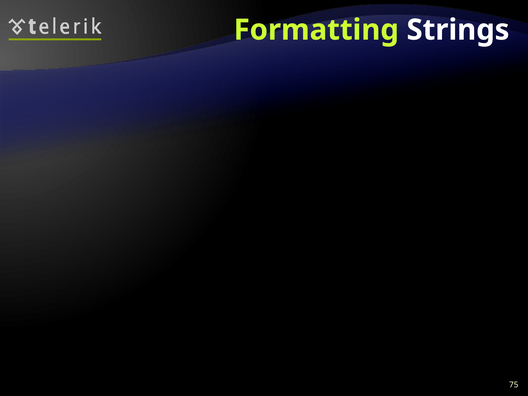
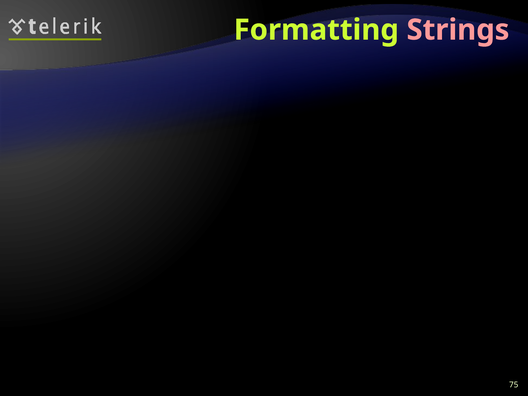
Strings at (458, 30) colour: white -> pink
